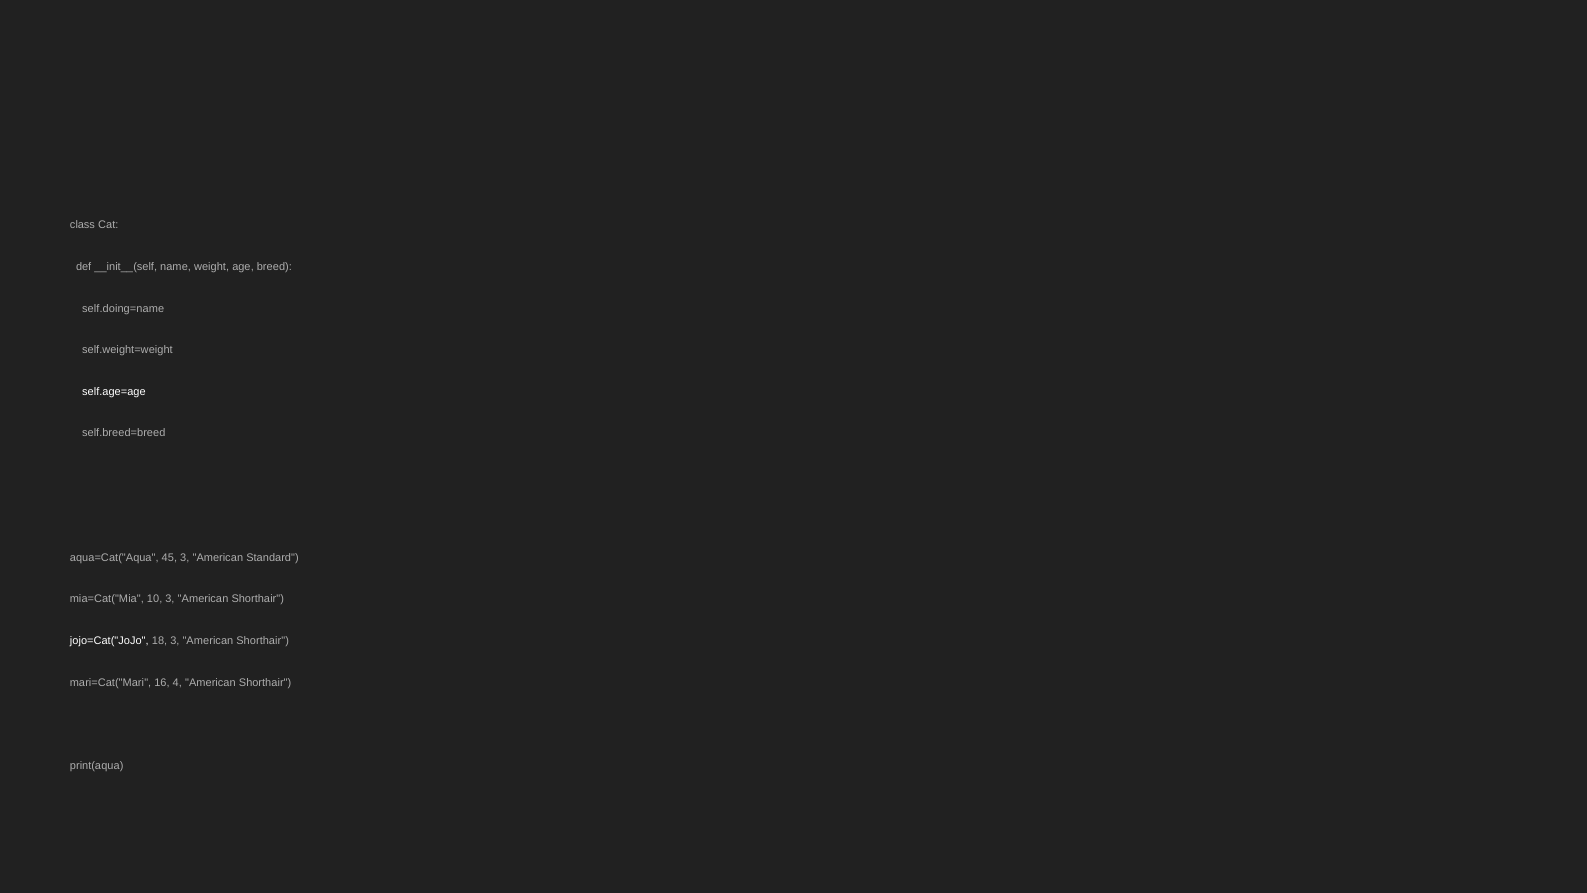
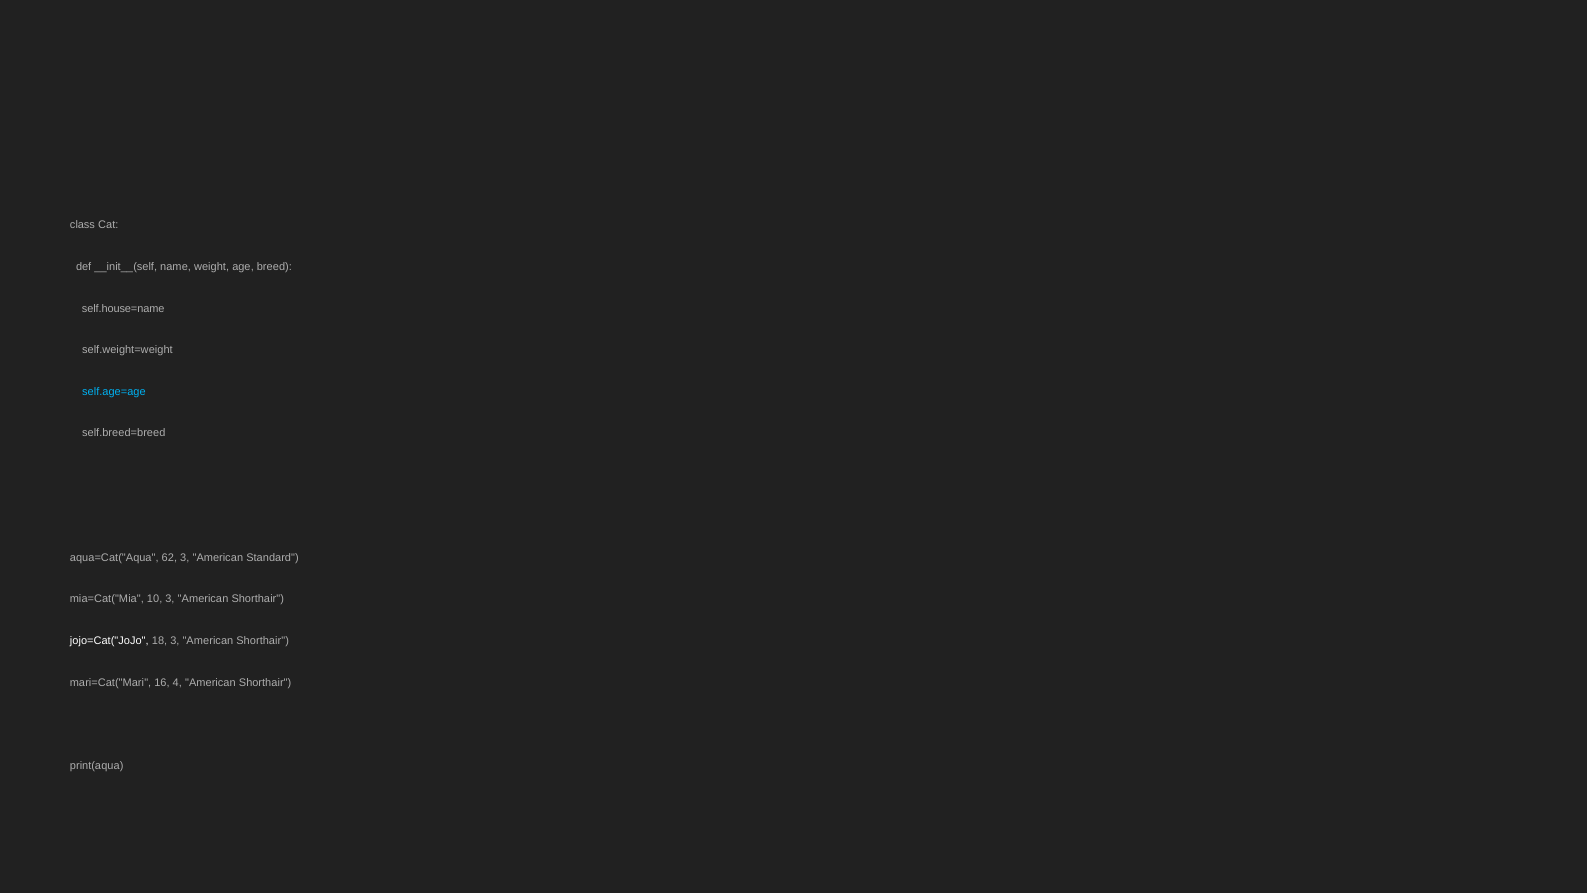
self.doing=name: self.doing=name -> self.house=name
self.age=age colour: white -> light blue
45: 45 -> 62
